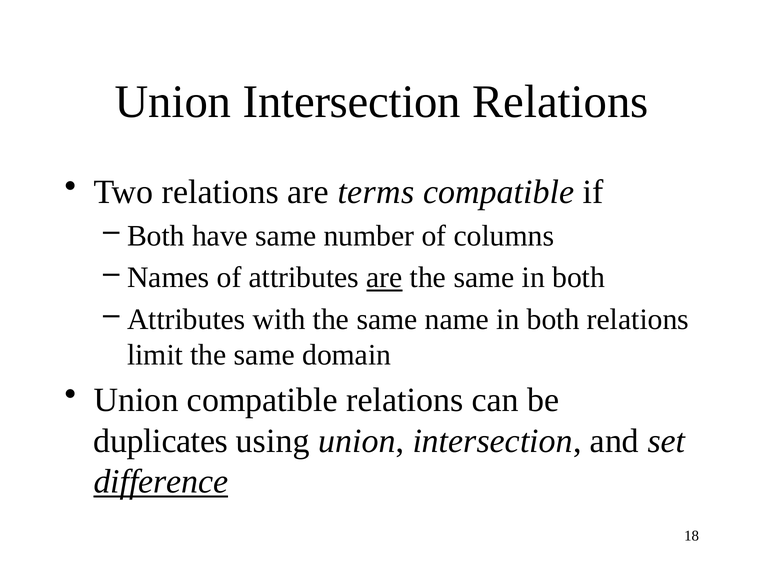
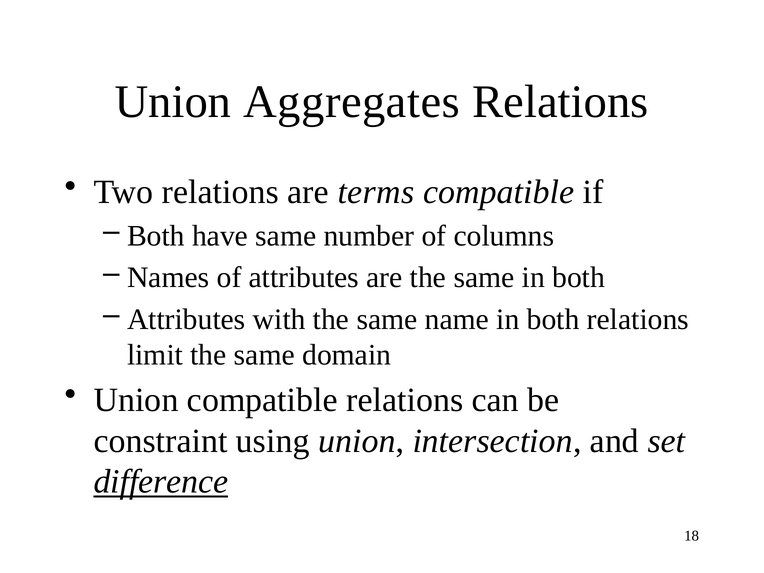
Intersection at (352, 102): Intersection -> Aggregates
are at (384, 278) underline: present -> none
duplicates: duplicates -> constraint
